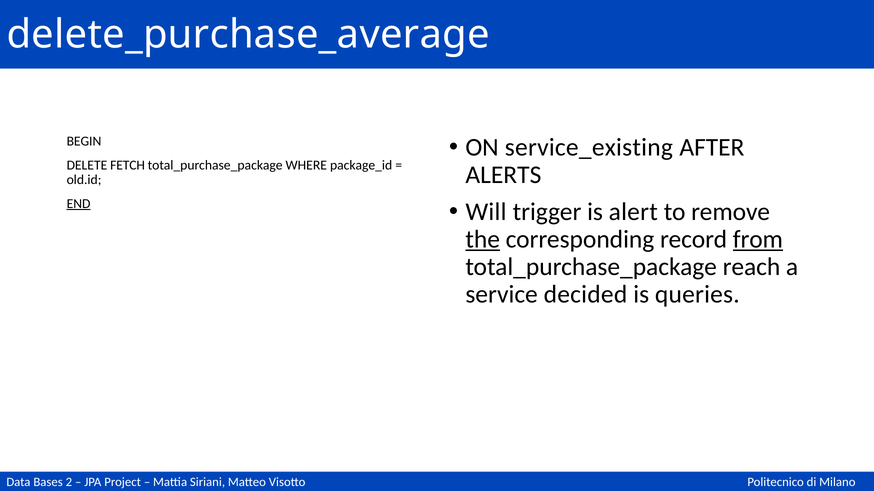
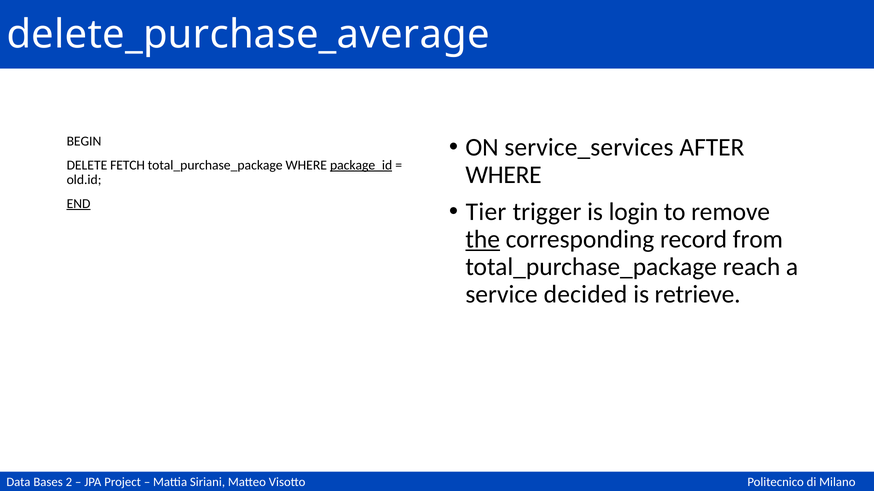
service_existing: service_existing -> service_services
package_id underline: none -> present
ALERTS at (503, 175): ALERTS -> WHERE
Will: Will -> Tier
alert: alert -> login
from underline: present -> none
queries: queries -> retrieve
